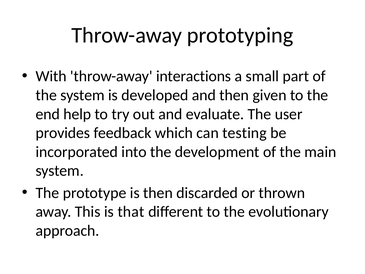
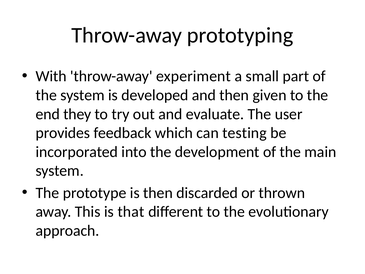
interactions: interactions -> experiment
help: help -> they
